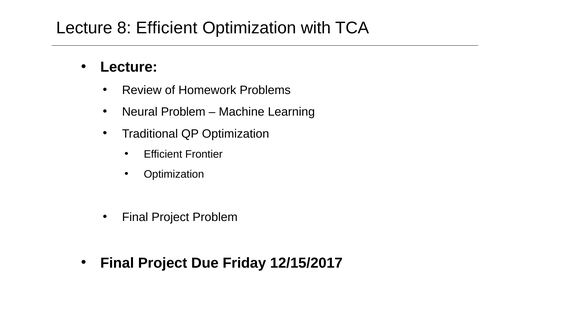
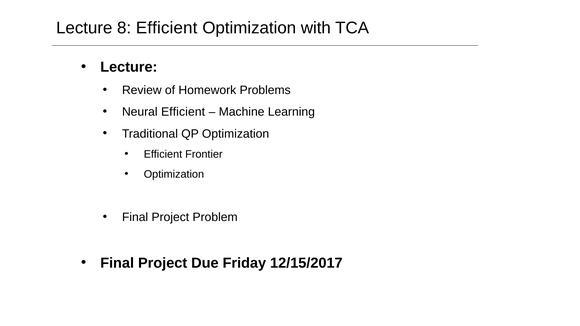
Neural Problem: Problem -> Efficient
